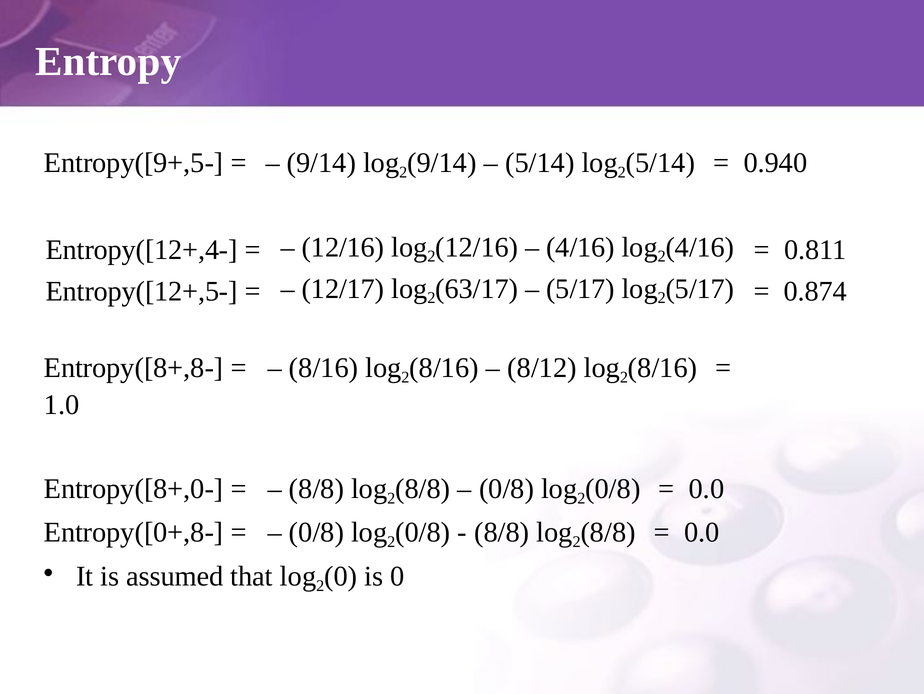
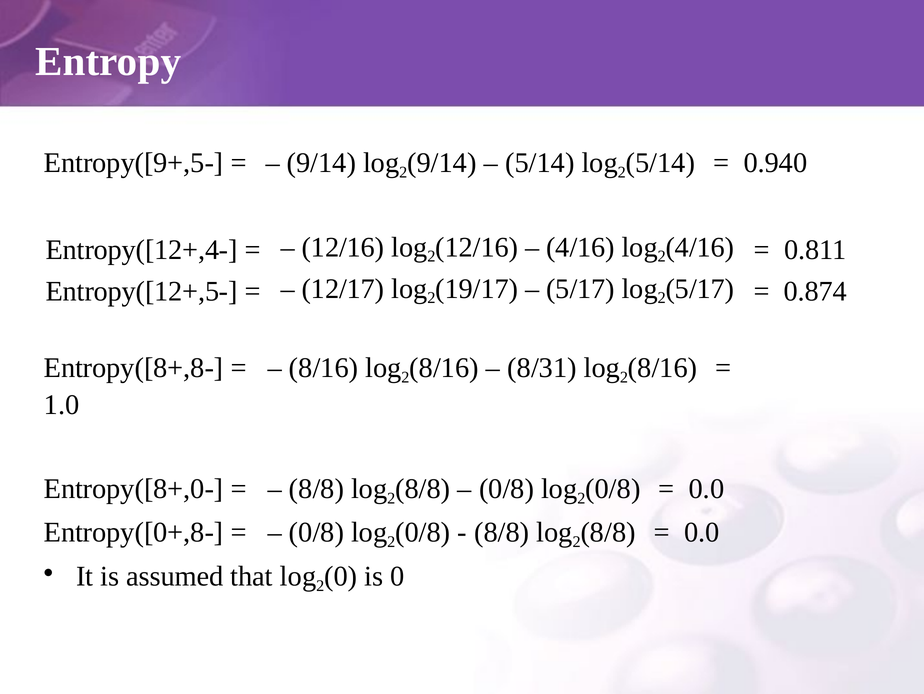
63/17: 63/17 -> 19/17
8/12: 8/12 -> 8/31
